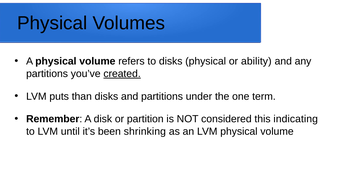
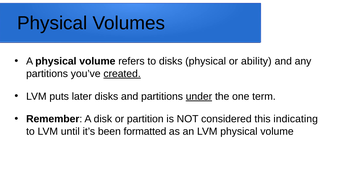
than: than -> later
under underline: none -> present
shrinking: shrinking -> formatted
